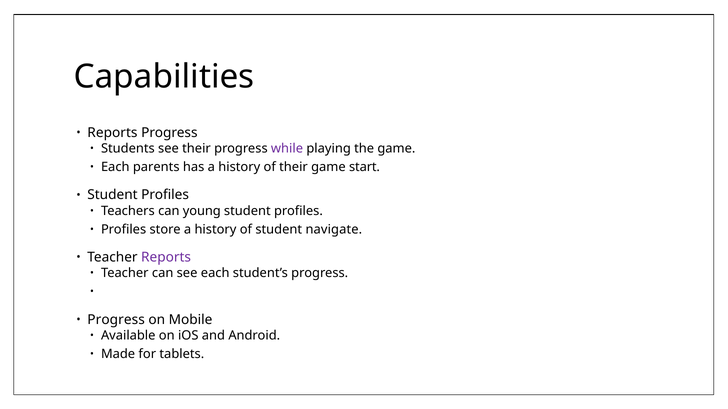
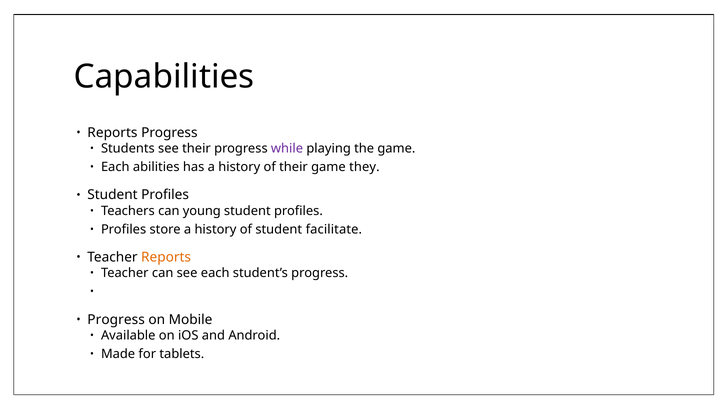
parents: parents -> abilities
start: start -> they
navigate: navigate -> facilitate
Reports at (166, 258) colour: purple -> orange
